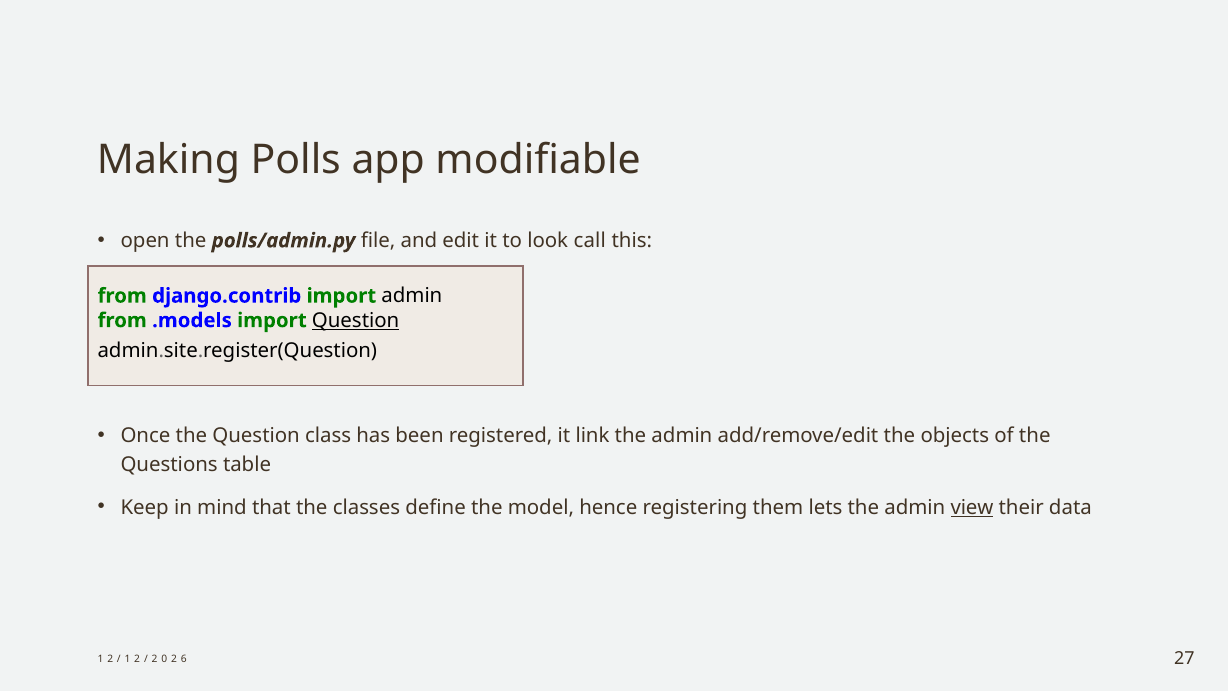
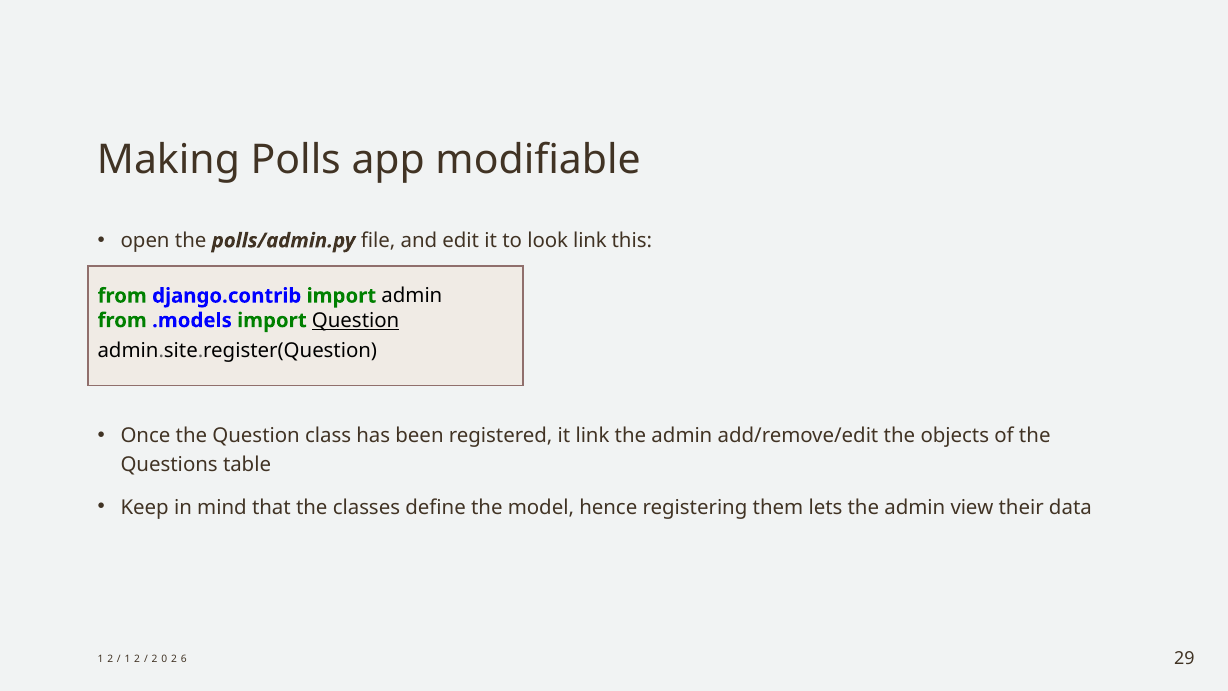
look call: call -> link
view underline: present -> none
27: 27 -> 29
